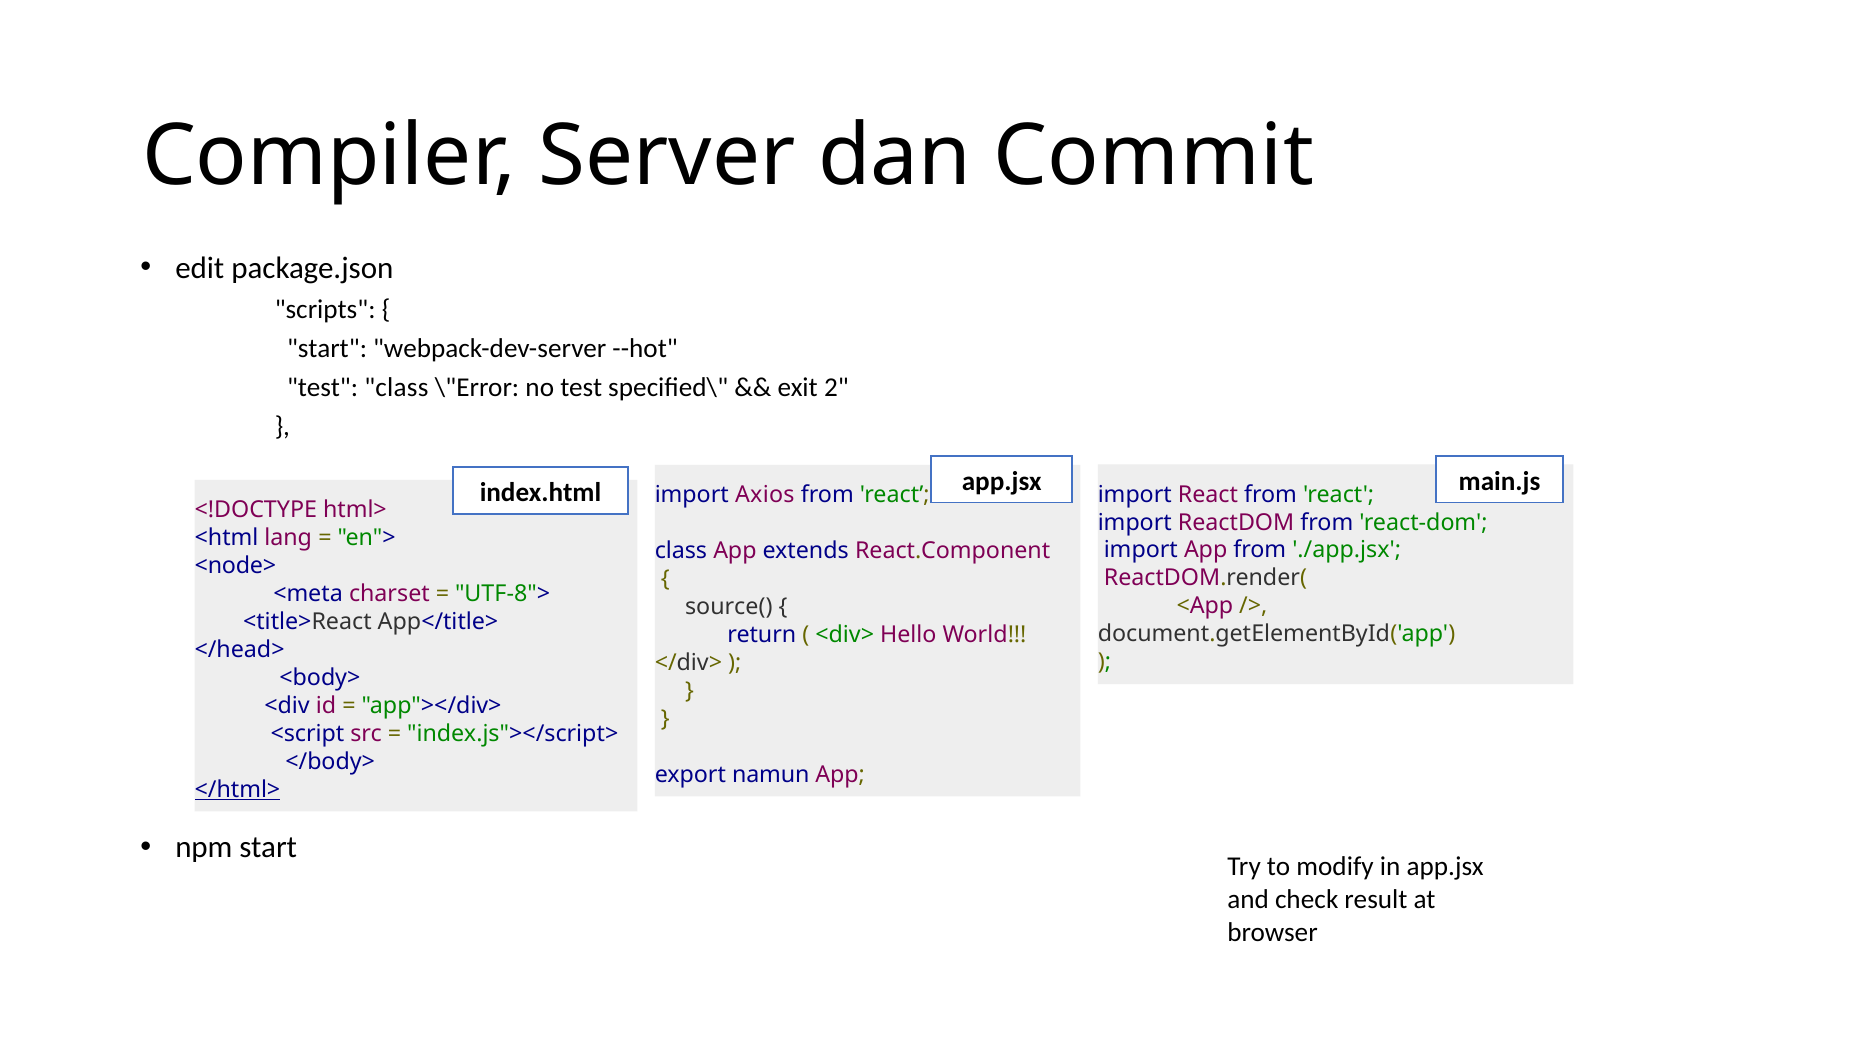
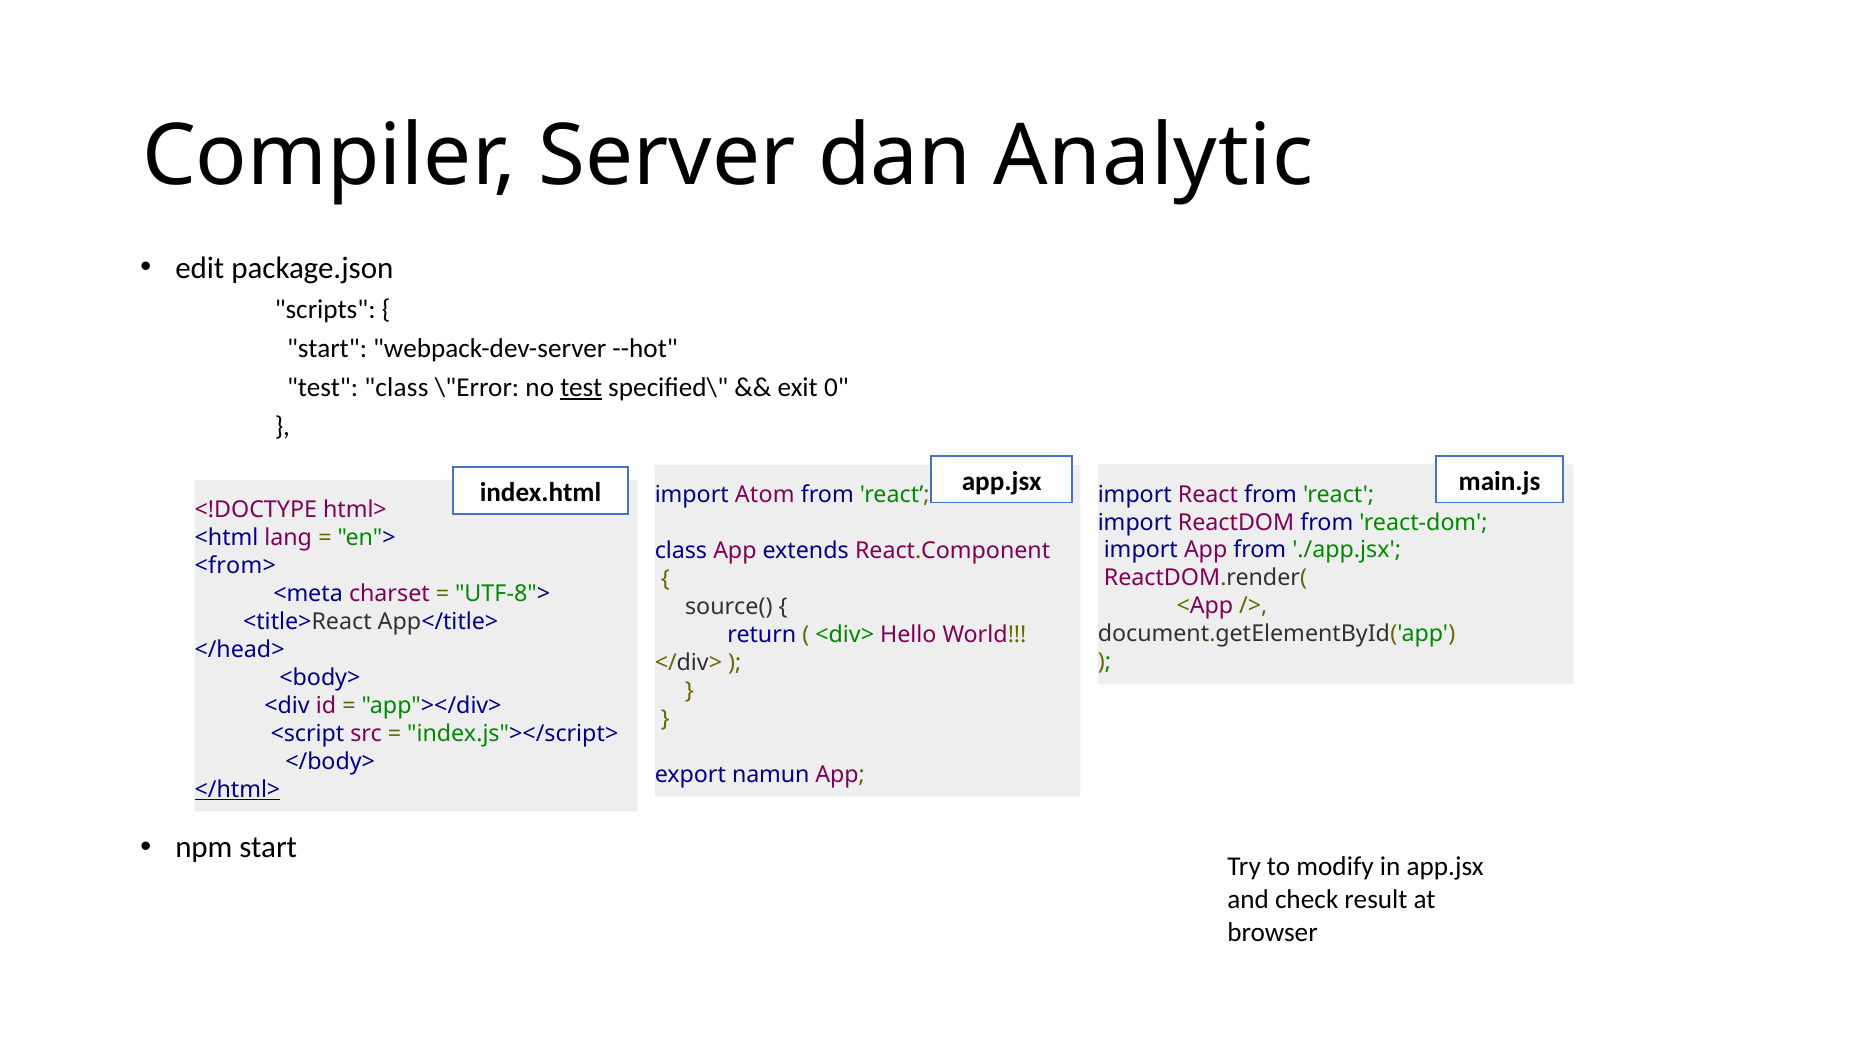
Commit: Commit -> Analytic
test at (581, 387) underline: none -> present
2: 2 -> 0
Axios: Axios -> Atom
<node>: <node> -> <from>
